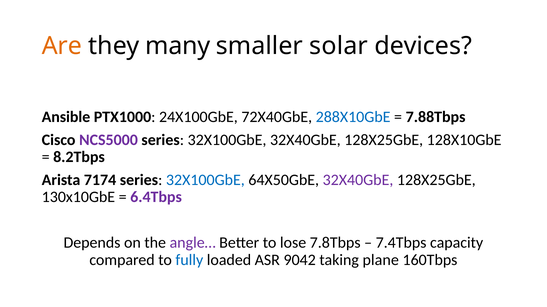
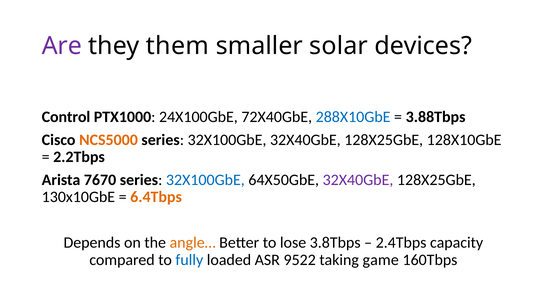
Are colour: orange -> purple
many: many -> them
Ansible: Ansible -> Control
7.88Tbps: 7.88Tbps -> 3.88Tbps
NCS5000 colour: purple -> orange
8.2Tbps: 8.2Tbps -> 2.2Tbps
7174: 7174 -> 7670
6.4Tbps colour: purple -> orange
angle… colour: purple -> orange
7.8Tbps: 7.8Tbps -> 3.8Tbps
7.4Tbps: 7.4Tbps -> 2.4Tbps
9042: 9042 -> 9522
plane: plane -> game
